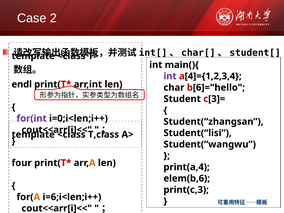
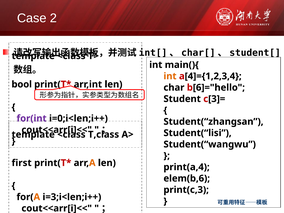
int at (170, 76) colour: purple -> orange
endl: endl -> bool
four: four -> first
i=6;i<len;i++: i=6;i<len;i++ -> i=3;i<len;i++
